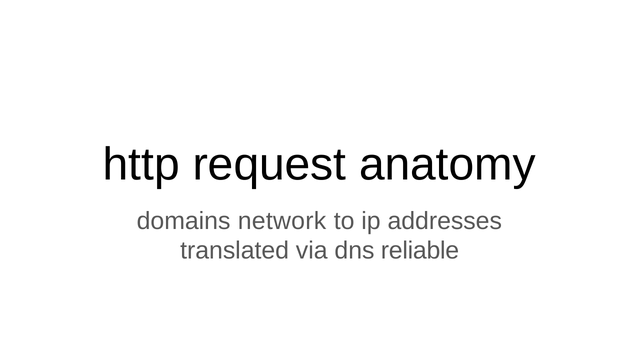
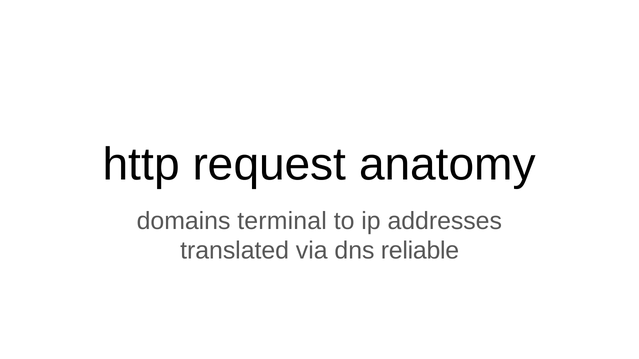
network: network -> terminal
